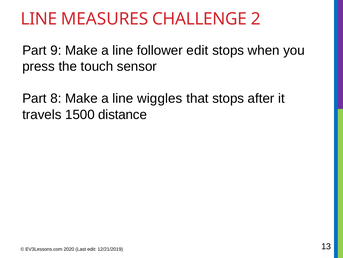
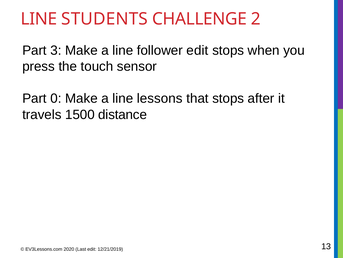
MEASURES: MEASURES -> STUDENTS
9: 9 -> 3
8: 8 -> 0
wiggles: wiggles -> lessons
